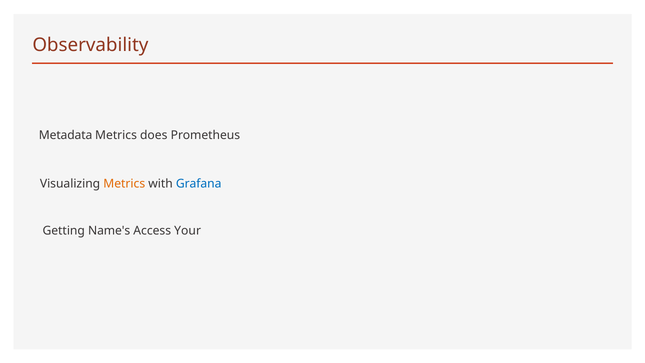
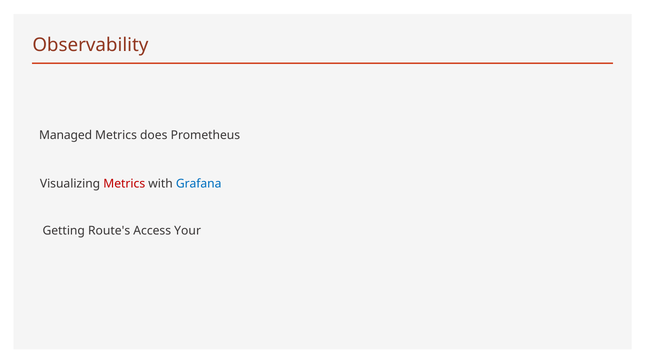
Metadata: Metadata -> Managed
Metrics at (124, 184) colour: orange -> red
Name's: Name's -> Route's
